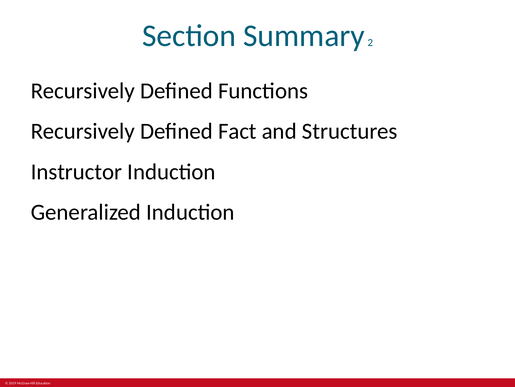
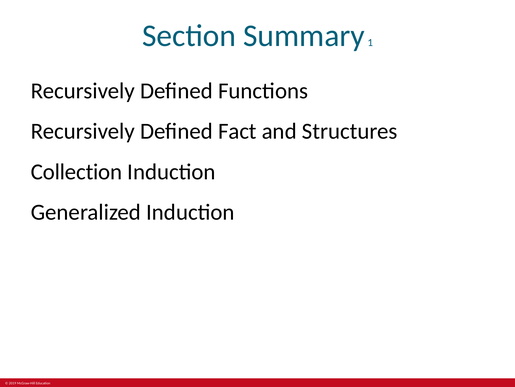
2: 2 -> 1
Instructor: Instructor -> Collection
